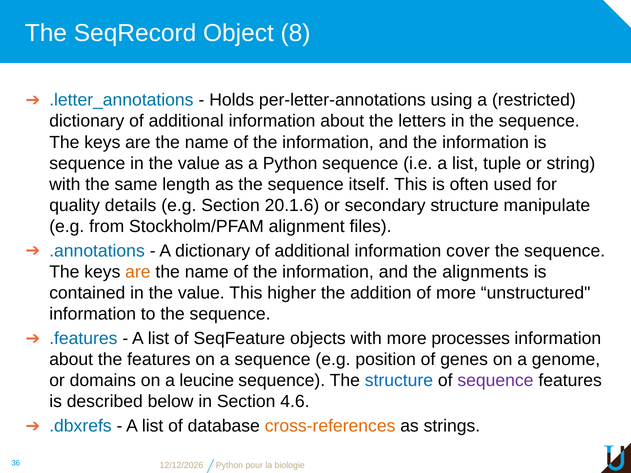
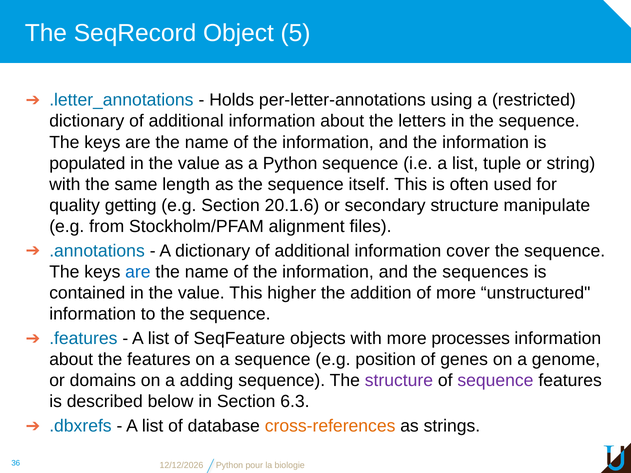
8: 8 -> 5
sequence at (87, 163): sequence -> populated
details: details -> getting
are at (138, 272) colour: orange -> blue
alignments: alignments -> sequences
leucine: leucine -> adding
structure at (399, 381) colour: blue -> purple
4.6: 4.6 -> 6.3
